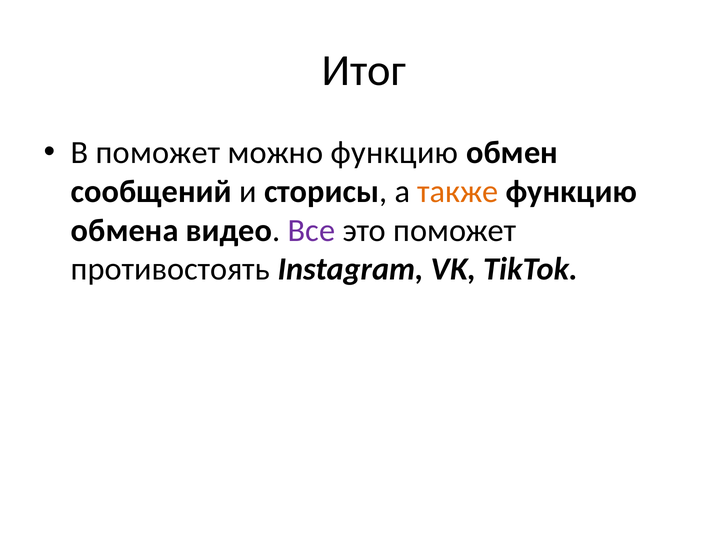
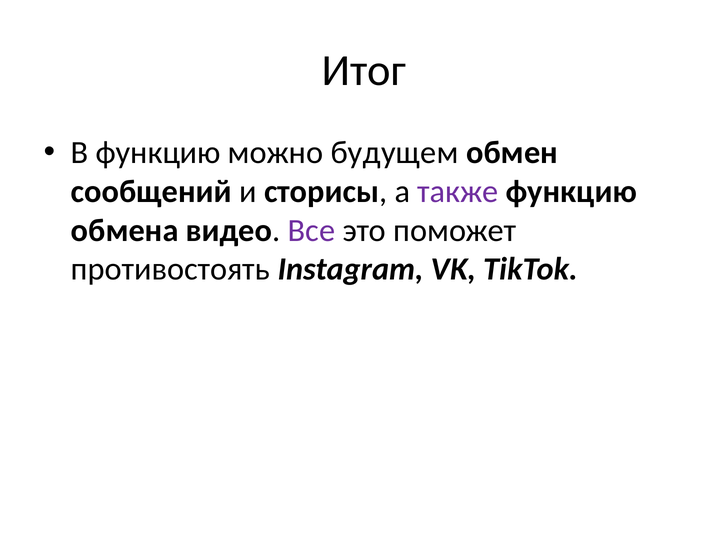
В поможет: поможет -> функцию
можно функцию: функцию -> будущем
также colour: orange -> purple
